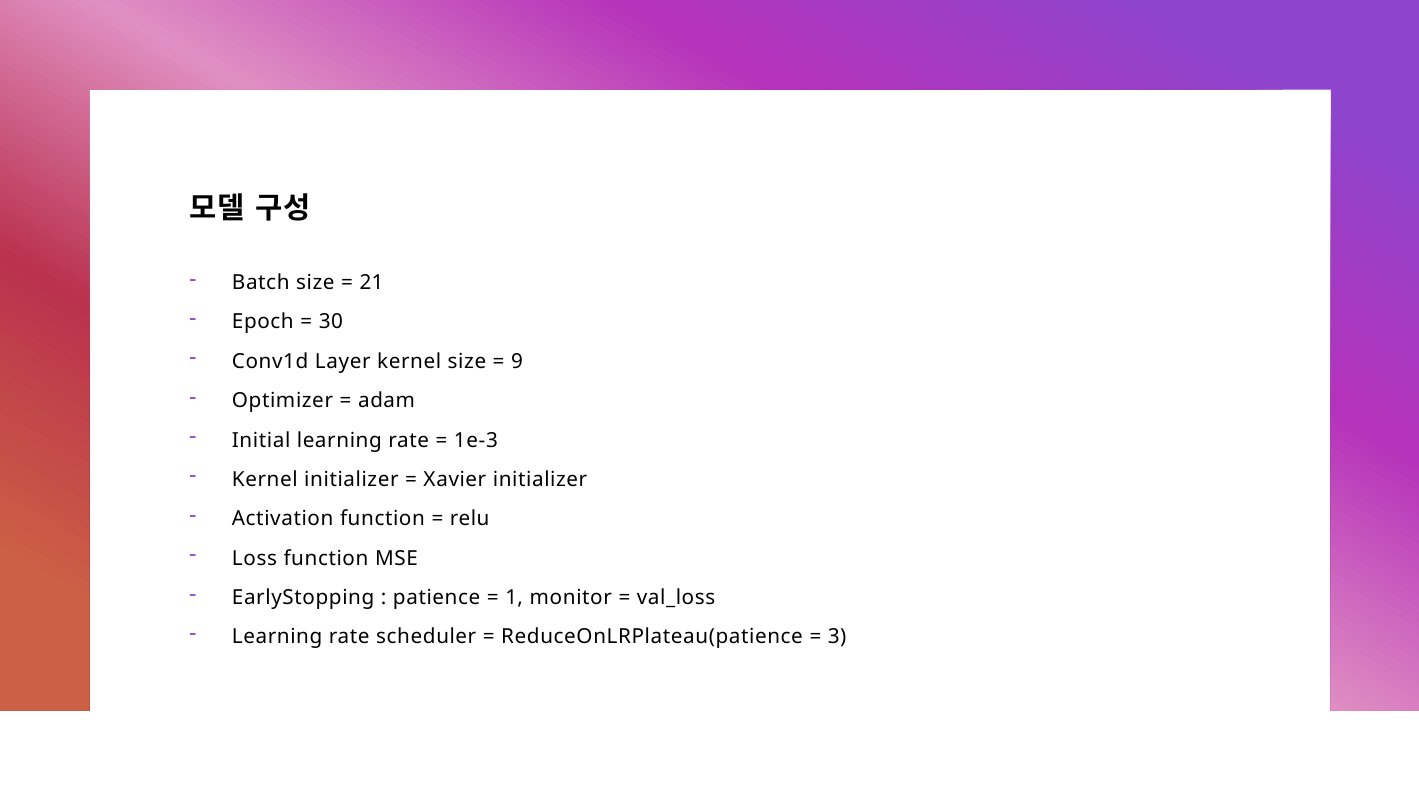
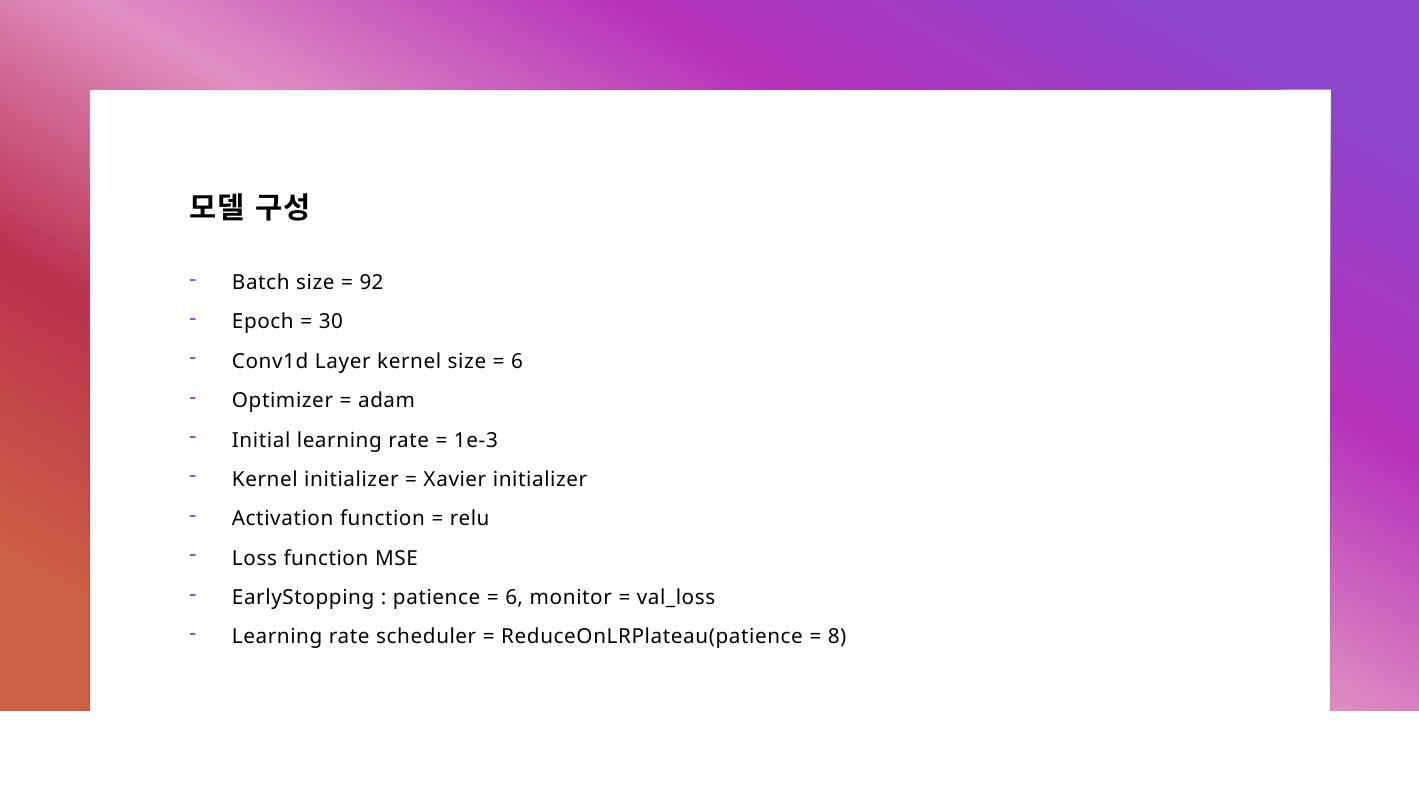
21: 21 -> 92
9 at (517, 362): 9 -> 6
1 at (514, 598): 1 -> 6
3: 3 -> 8
